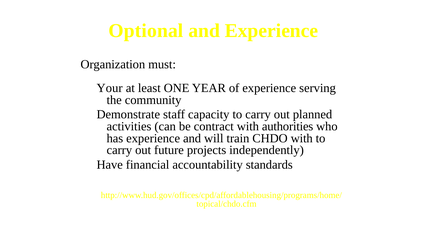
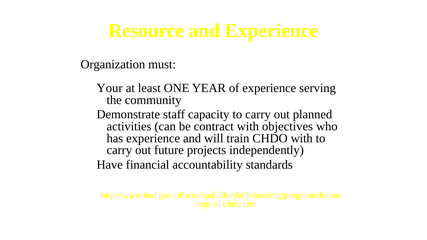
Optional: Optional -> Resource
authorities: authorities -> objectives
